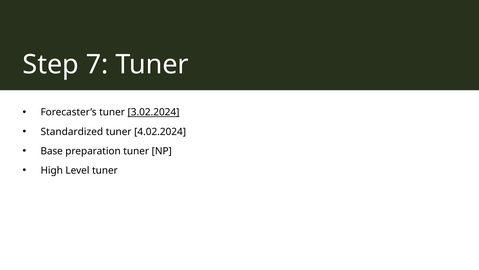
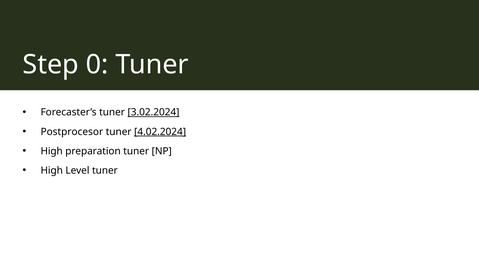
7: 7 -> 0
Standardized: Standardized -> Postprocesor
4.02.2024 underline: none -> present
Base at (52, 151): Base -> High
